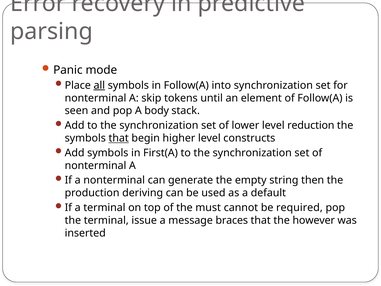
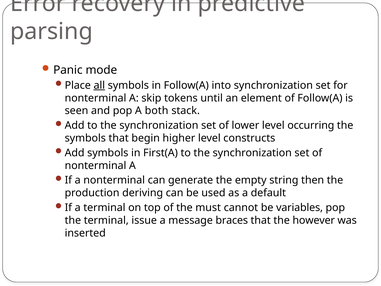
body: body -> both
reduction: reduction -> occurring
that at (119, 138) underline: present -> none
required: required -> variables
